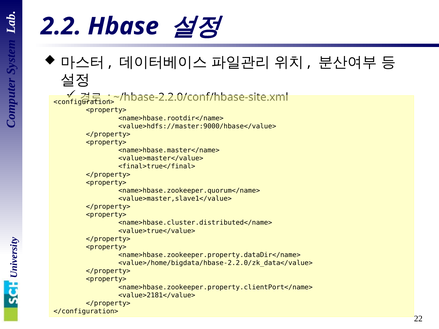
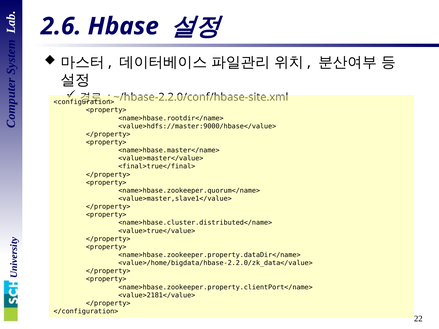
2.2: 2.2 -> 2.6
